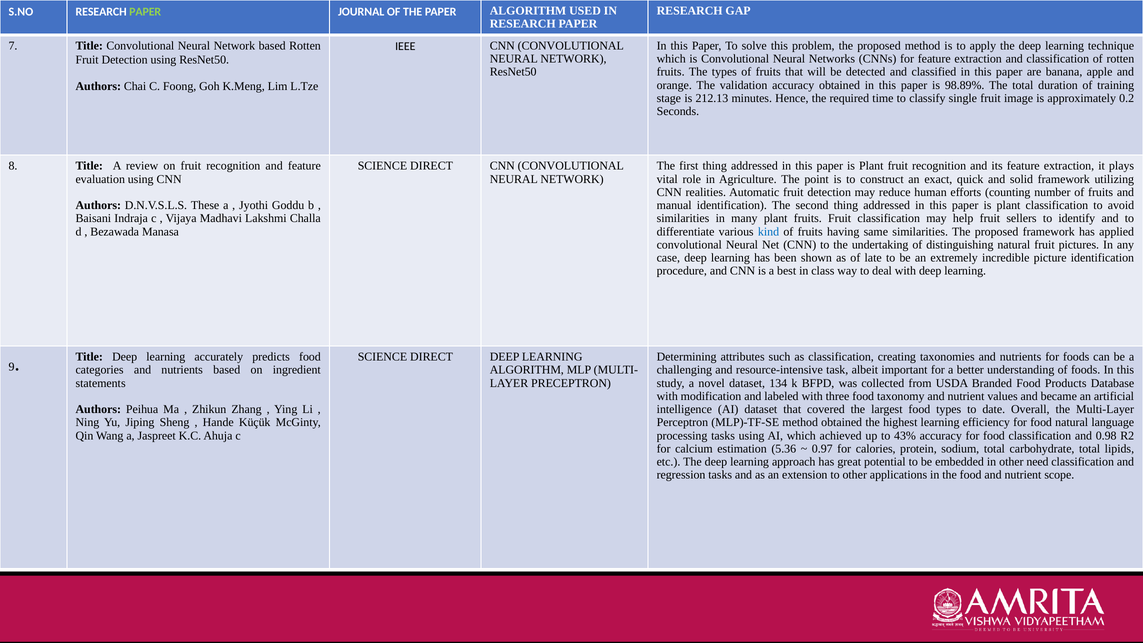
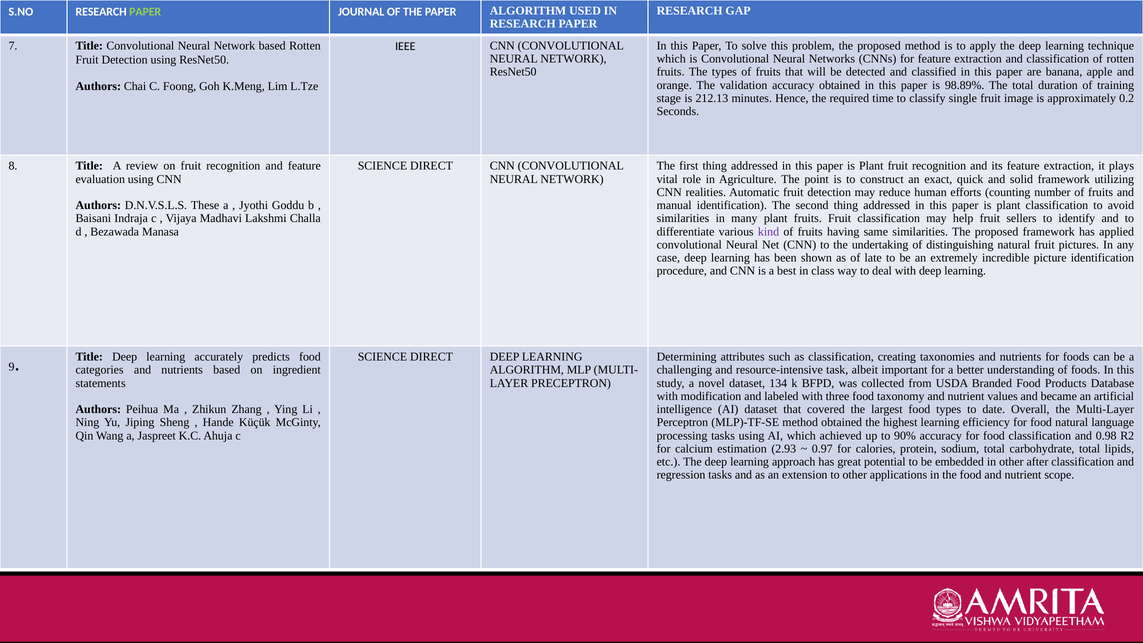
kind colour: blue -> purple
43%: 43% -> 90%
5.36: 5.36 -> 2.93
need: need -> after
